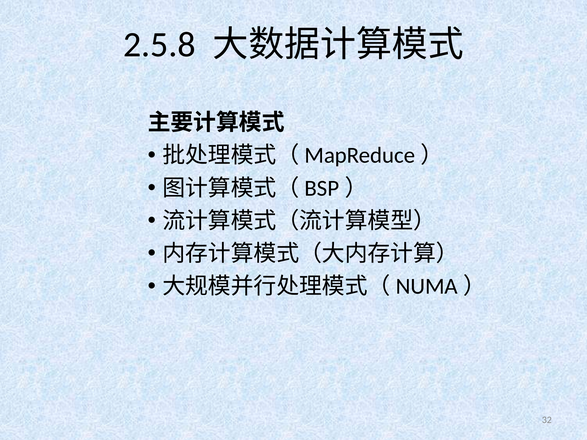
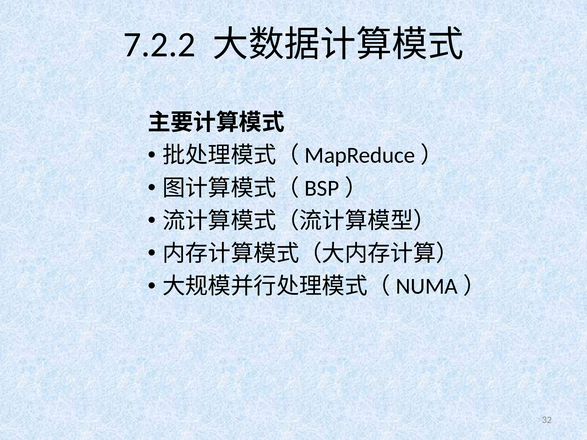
2.5.8: 2.5.8 -> 7.2.2
